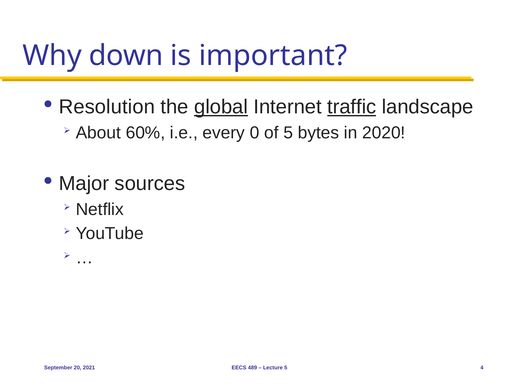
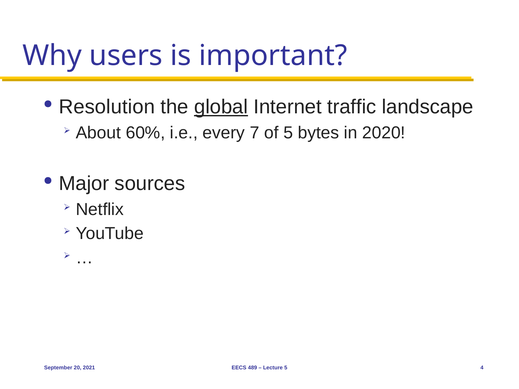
down: down -> users
traffic underline: present -> none
0: 0 -> 7
